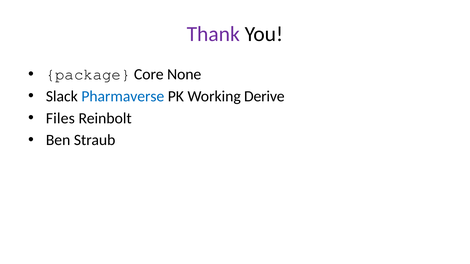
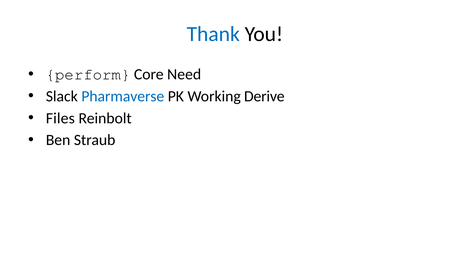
Thank colour: purple -> blue
package: package -> perform
None: None -> Need
